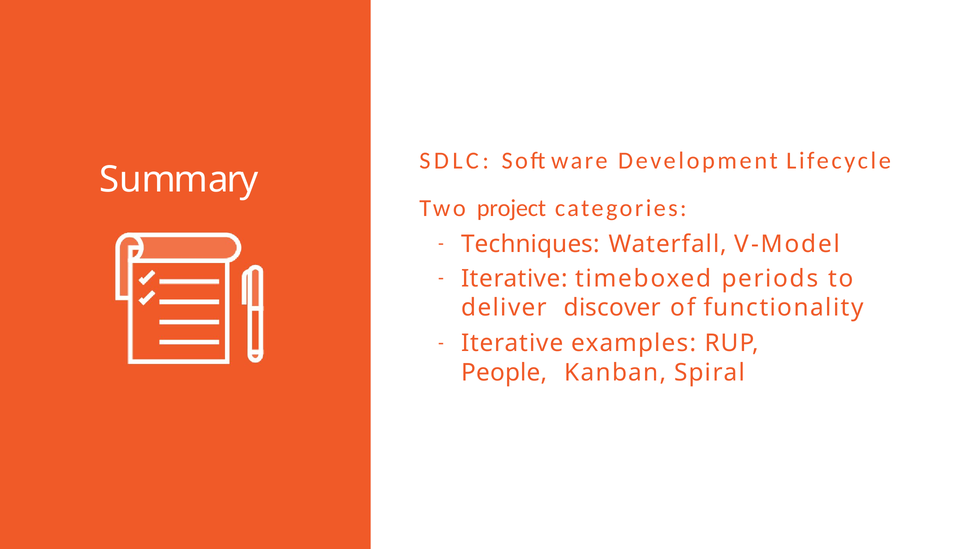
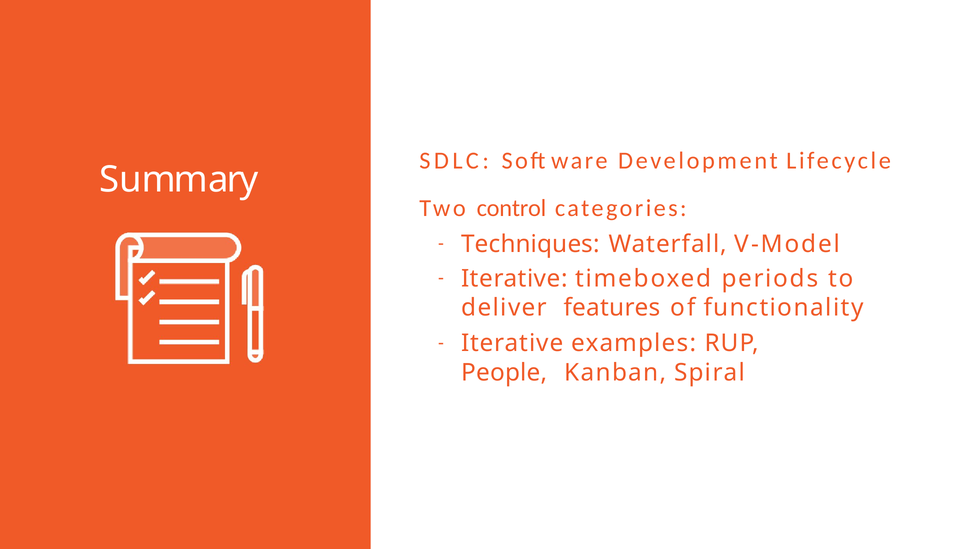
project: project -> control
discover: discover -> features
